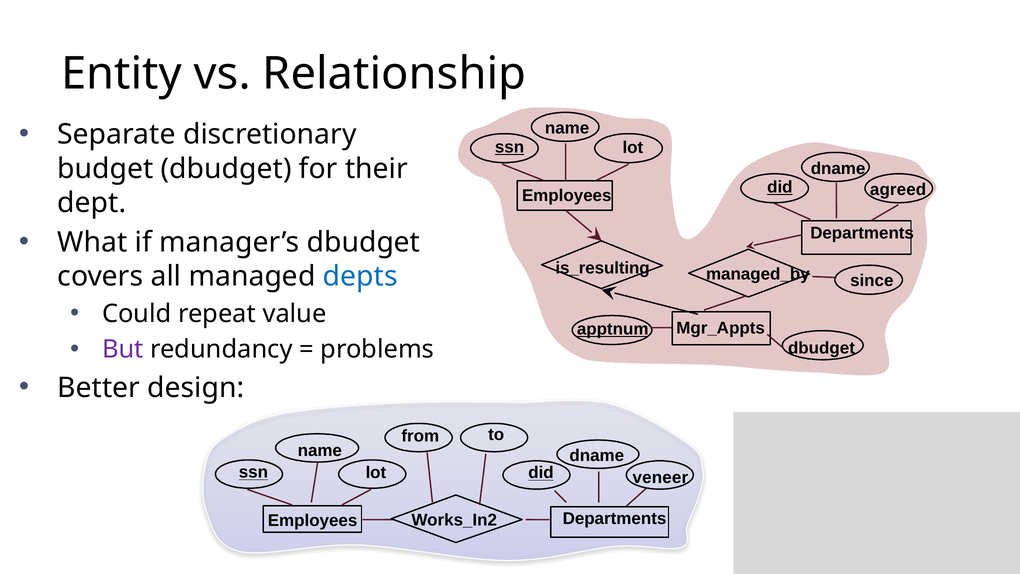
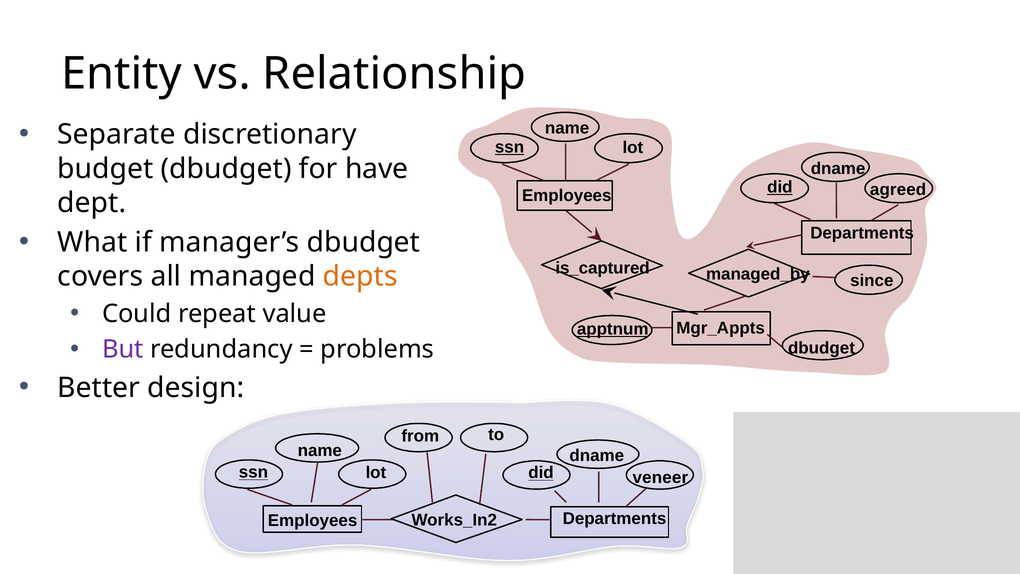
their: their -> have
is_resulting: is_resulting -> is_captured
depts colour: blue -> orange
